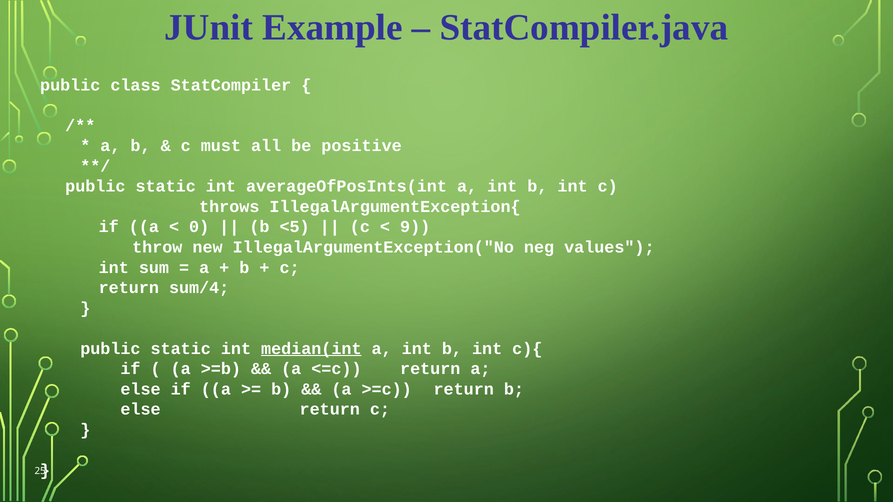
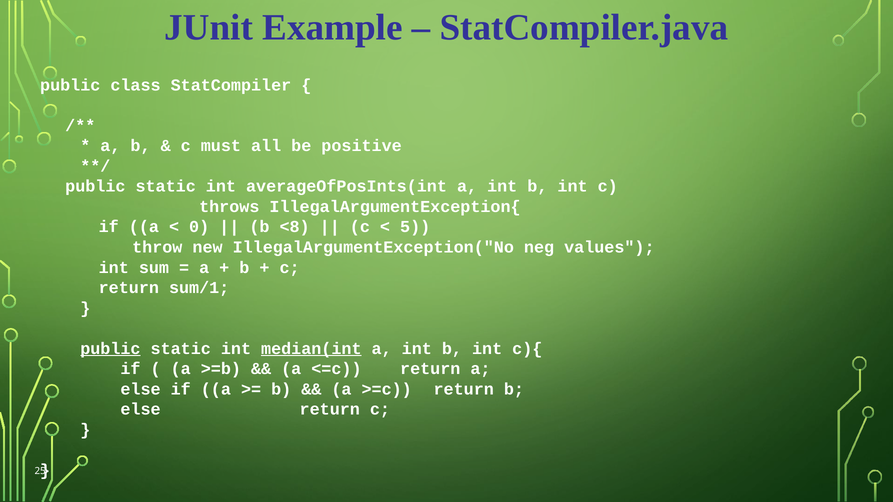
<5: <5 -> <8
9: 9 -> 5
sum/4: sum/4 -> sum/1
public at (110, 349) underline: none -> present
